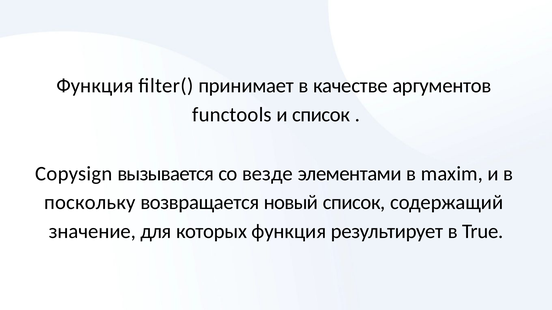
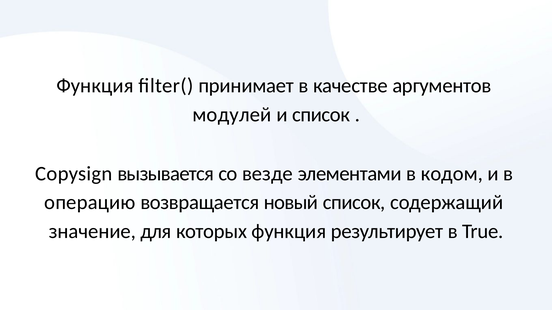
functools: functools -> модулей
maxim: maxim -> кодом
поскольку: поскольку -> операцию
